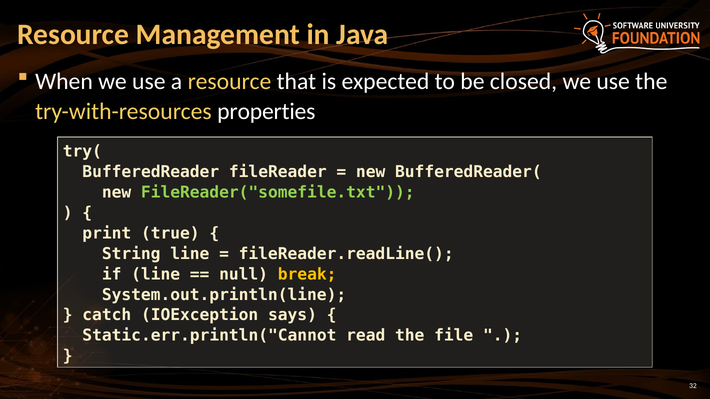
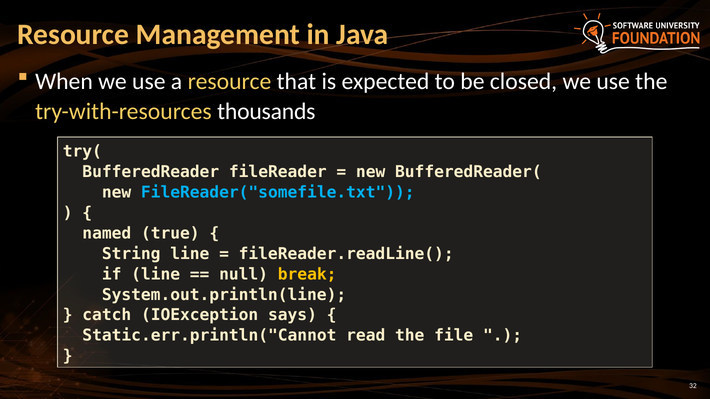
properties: properties -> thousands
FileReader("somefile.txt colour: light green -> light blue
print: print -> named
